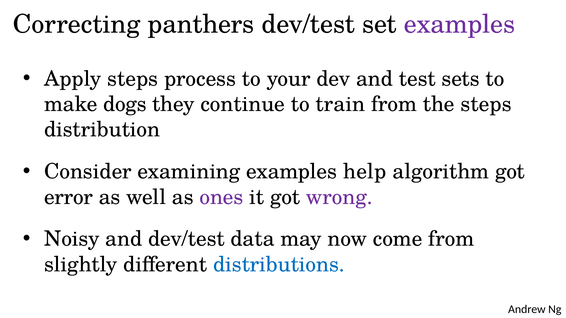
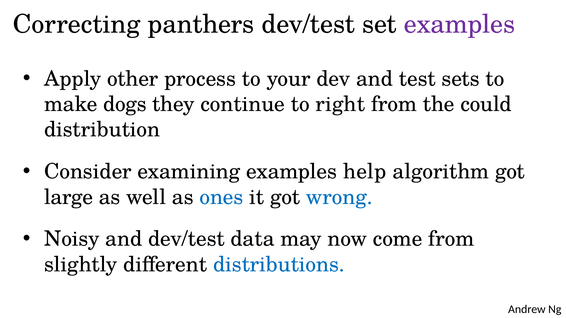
Apply steps: steps -> other
train: train -> right
the steps: steps -> could
error: error -> large
ones colour: purple -> blue
wrong colour: purple -> blue
